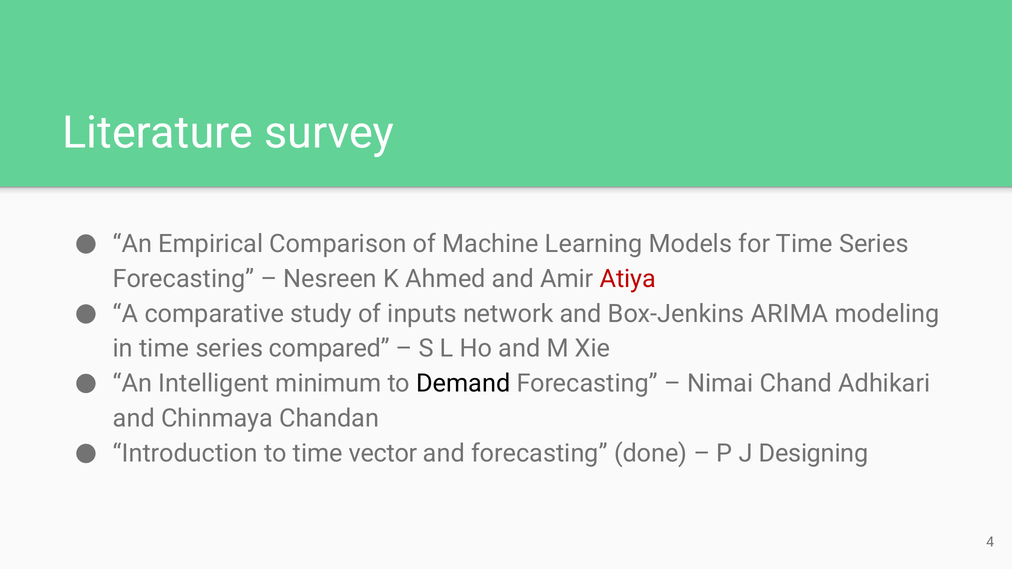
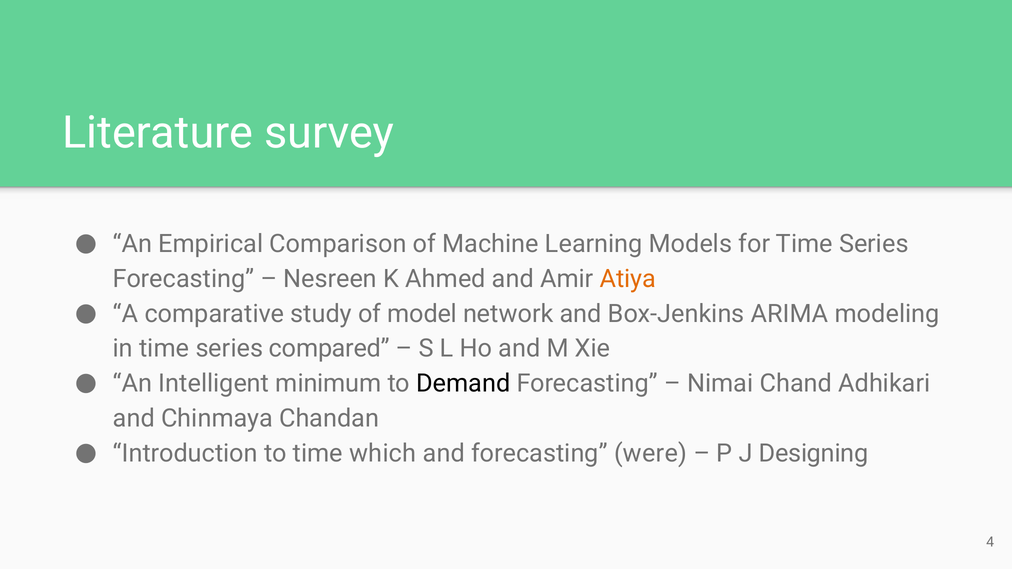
Atiya colour: red -> orange
inputs: inputs -> model
vector: vector -> which
done: done -> were
